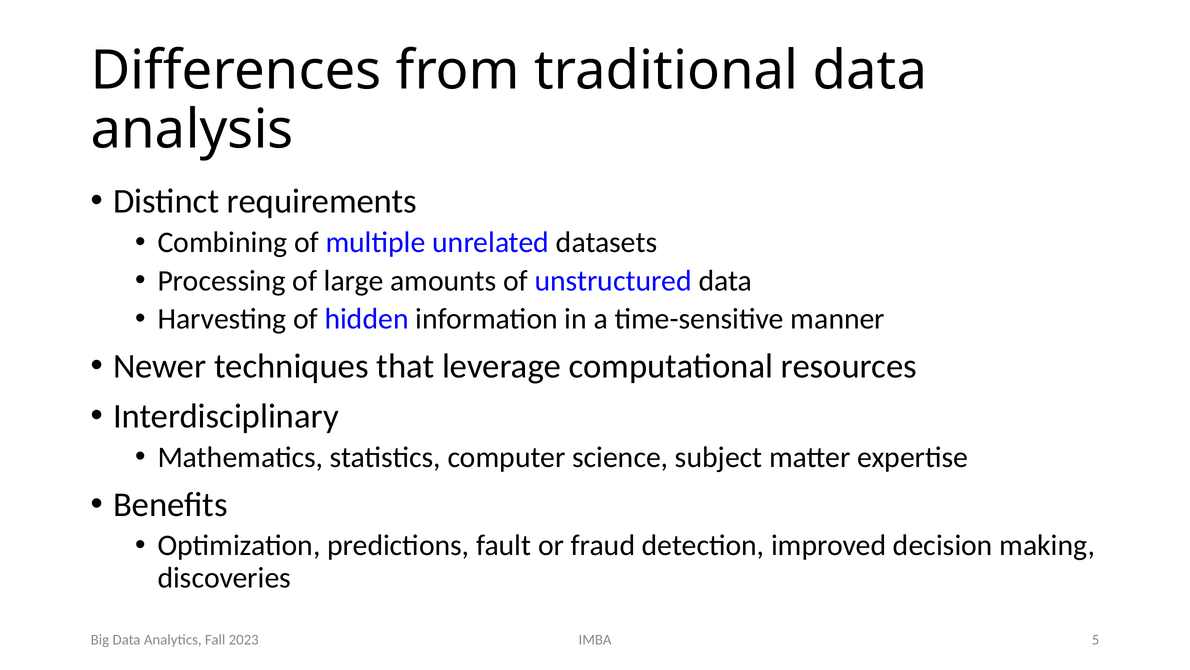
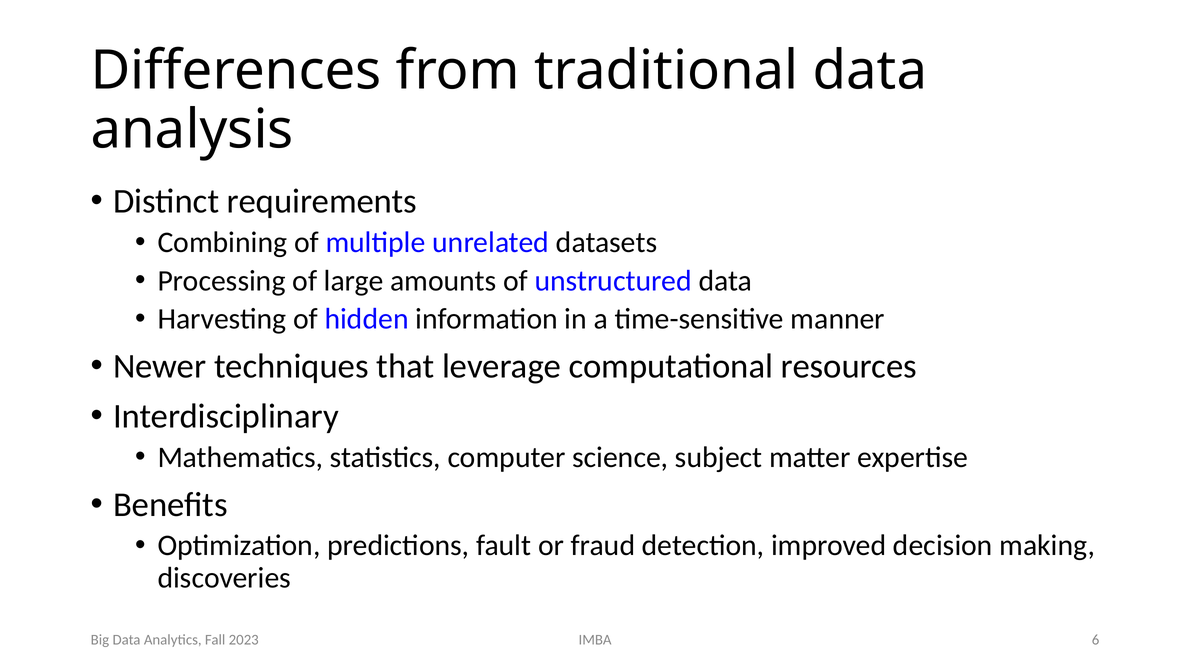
5: 5 -> 6
